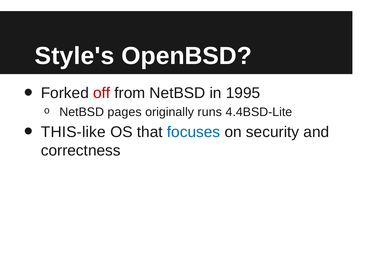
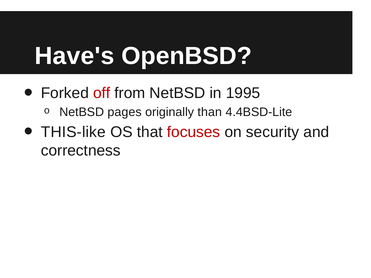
Style's: Style's -> Have's
runs: runs -> than
focuses colour: blue -> red
